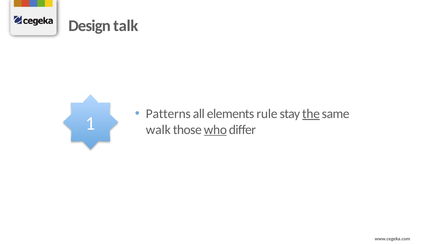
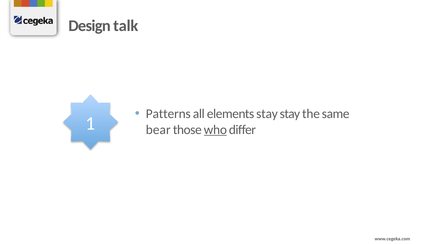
elements rule: rule -> stay
the underline: present -> none
walk: walk -> bear
